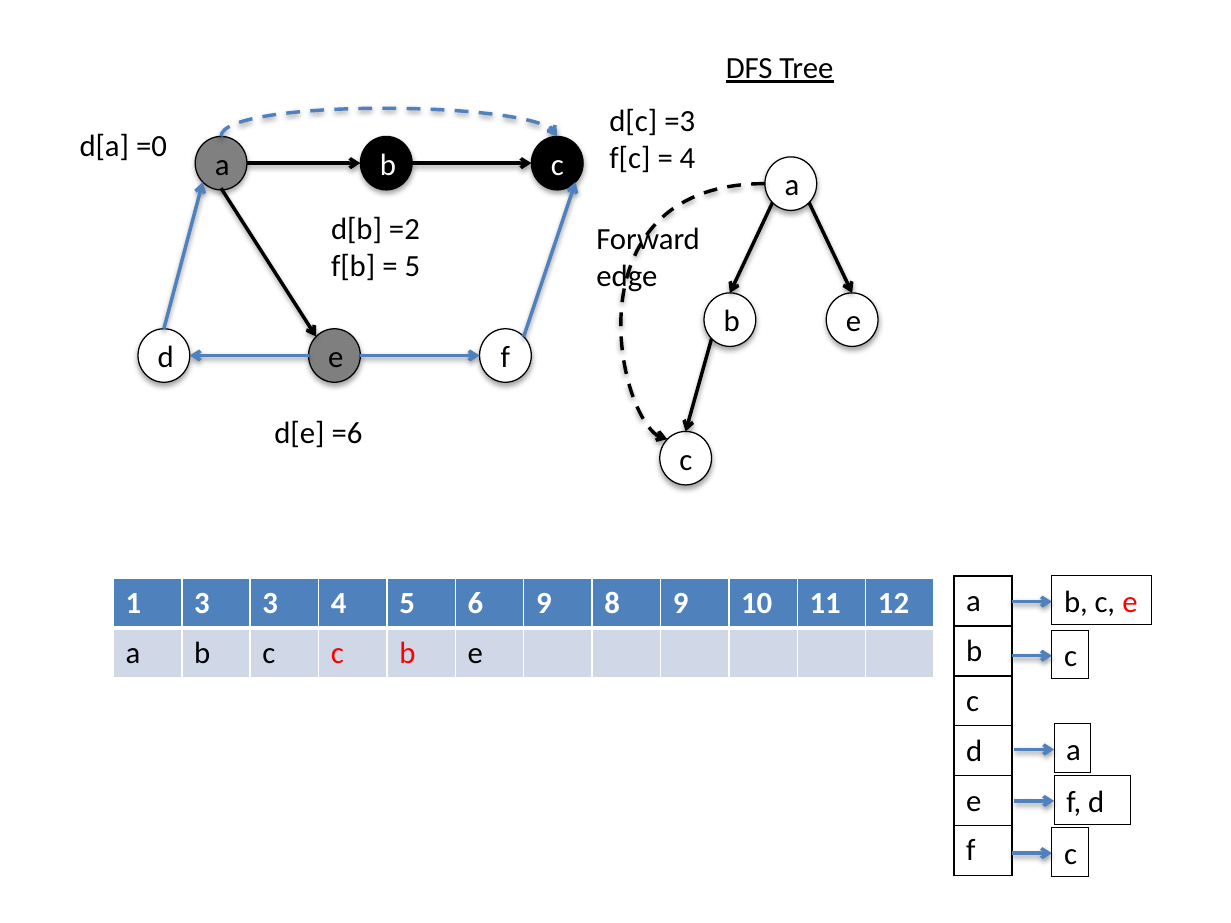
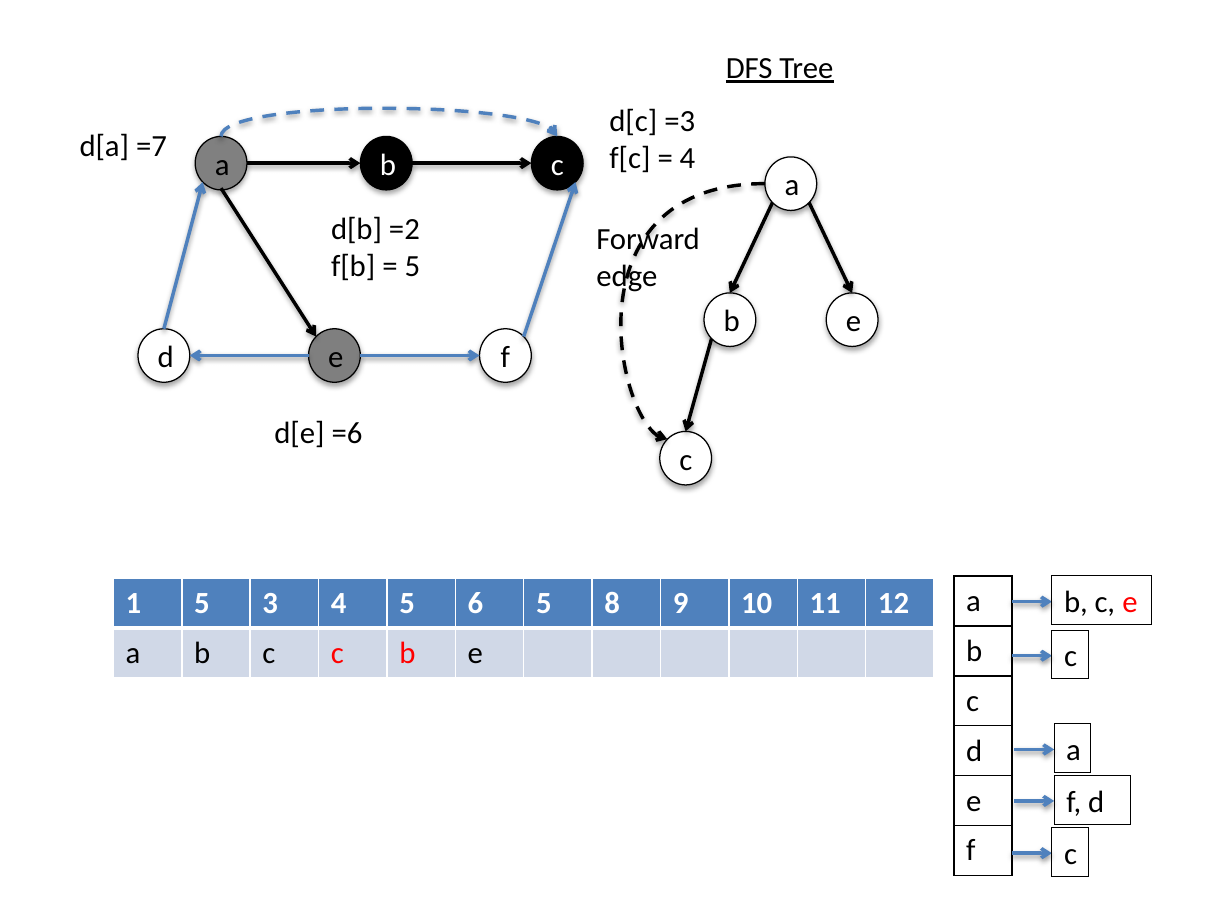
=0: =0 -> =7
1 3: 3 -> 5
6 9: 9 -> 5
